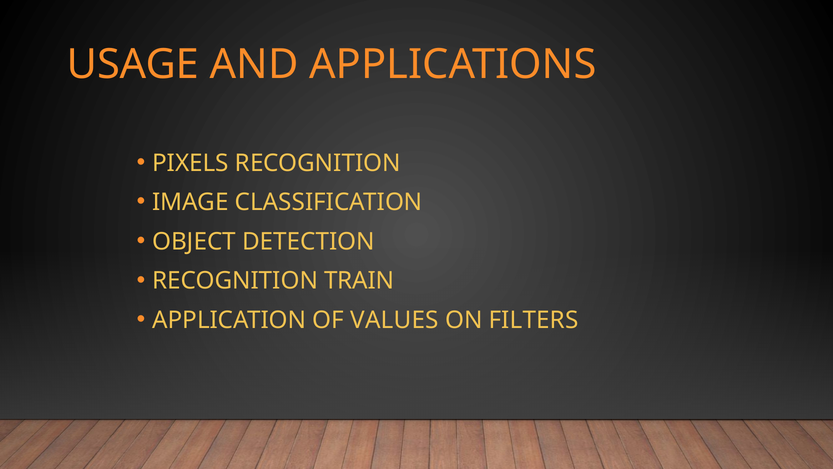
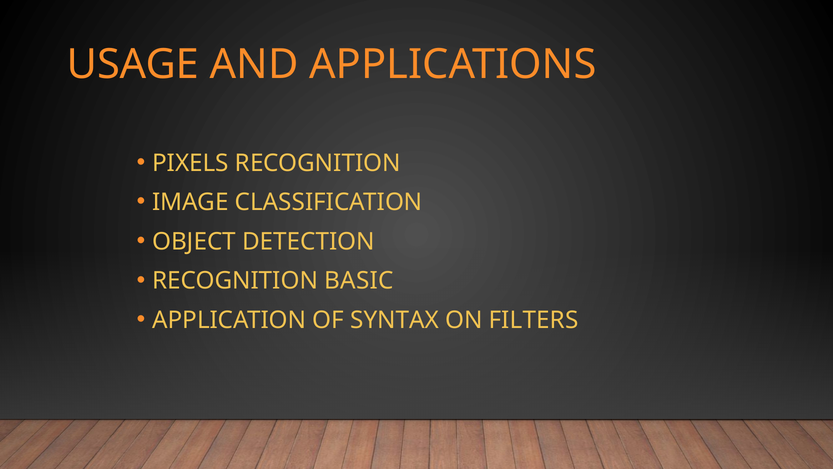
TRAIN: TRAIN -> BASIC
VALUES: VALUES -> SYNTAX
